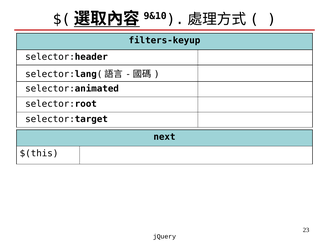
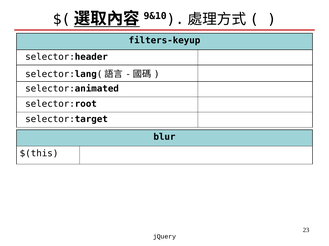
next: next -> blur
